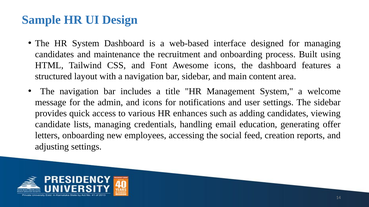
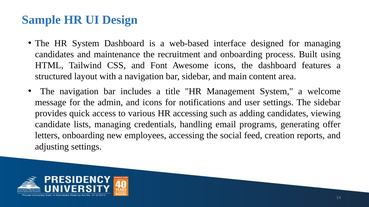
HR enhances: enhances -> accessing
education: education -> programs
